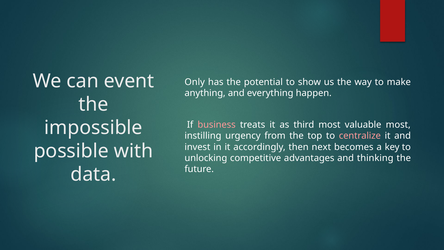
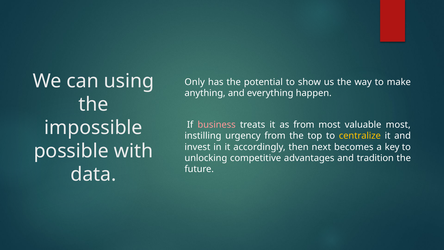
event: event -> using
as third: third -> from
centralize colour: pink -> yellow
thinking: thinking -> tradition
